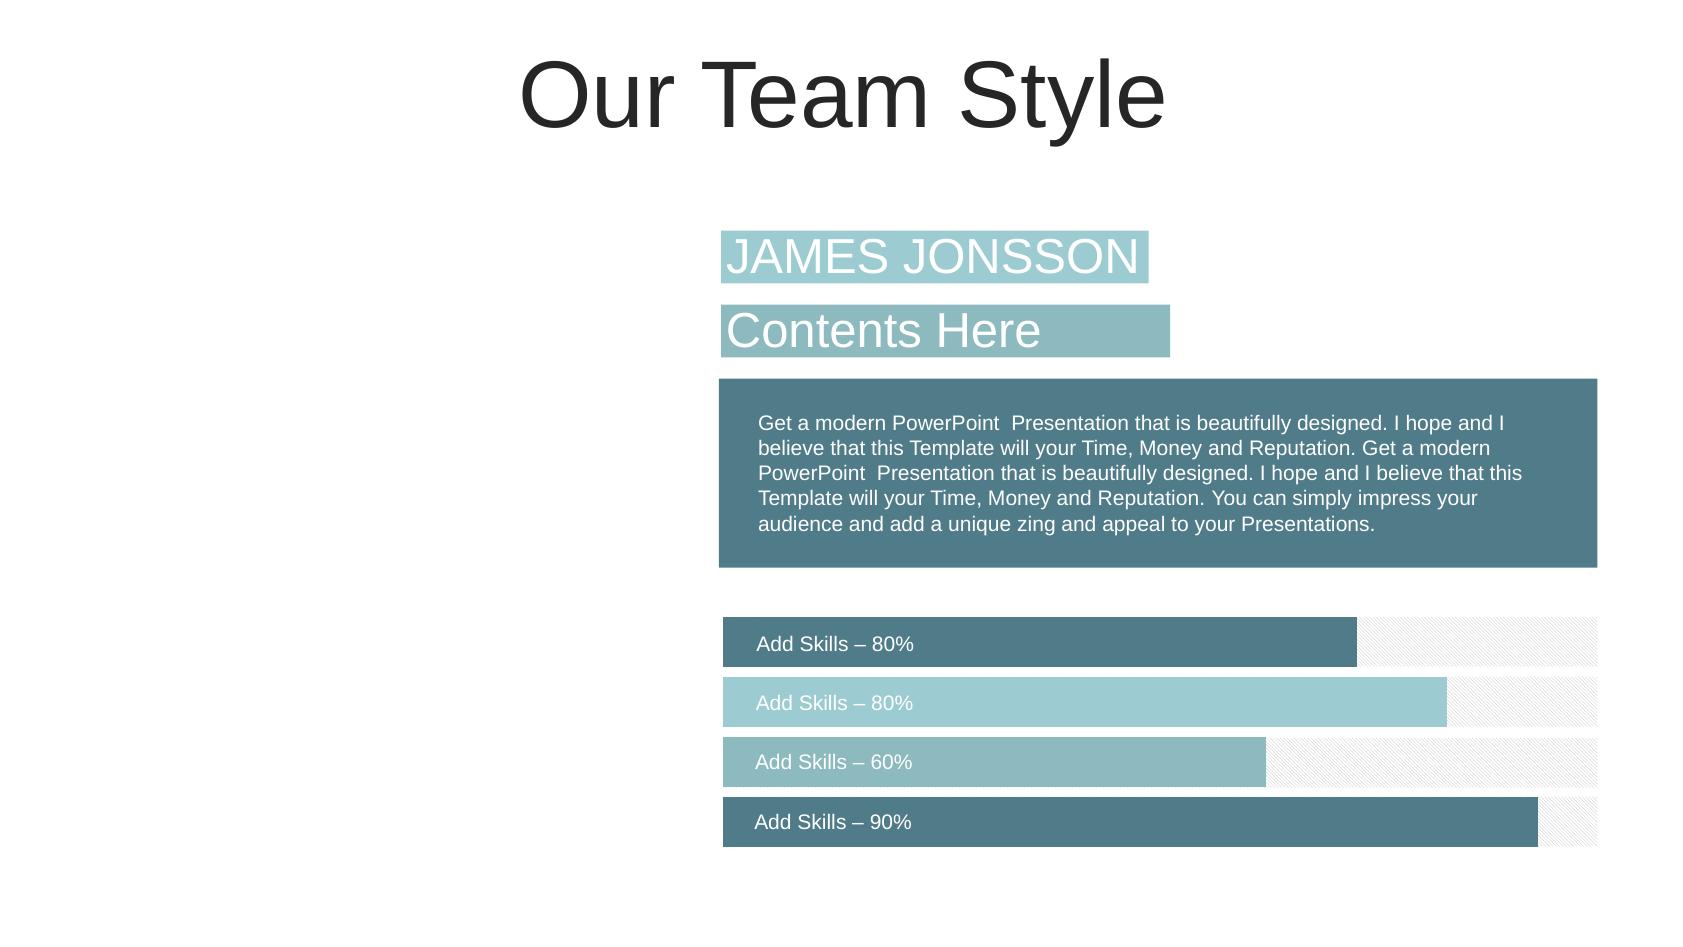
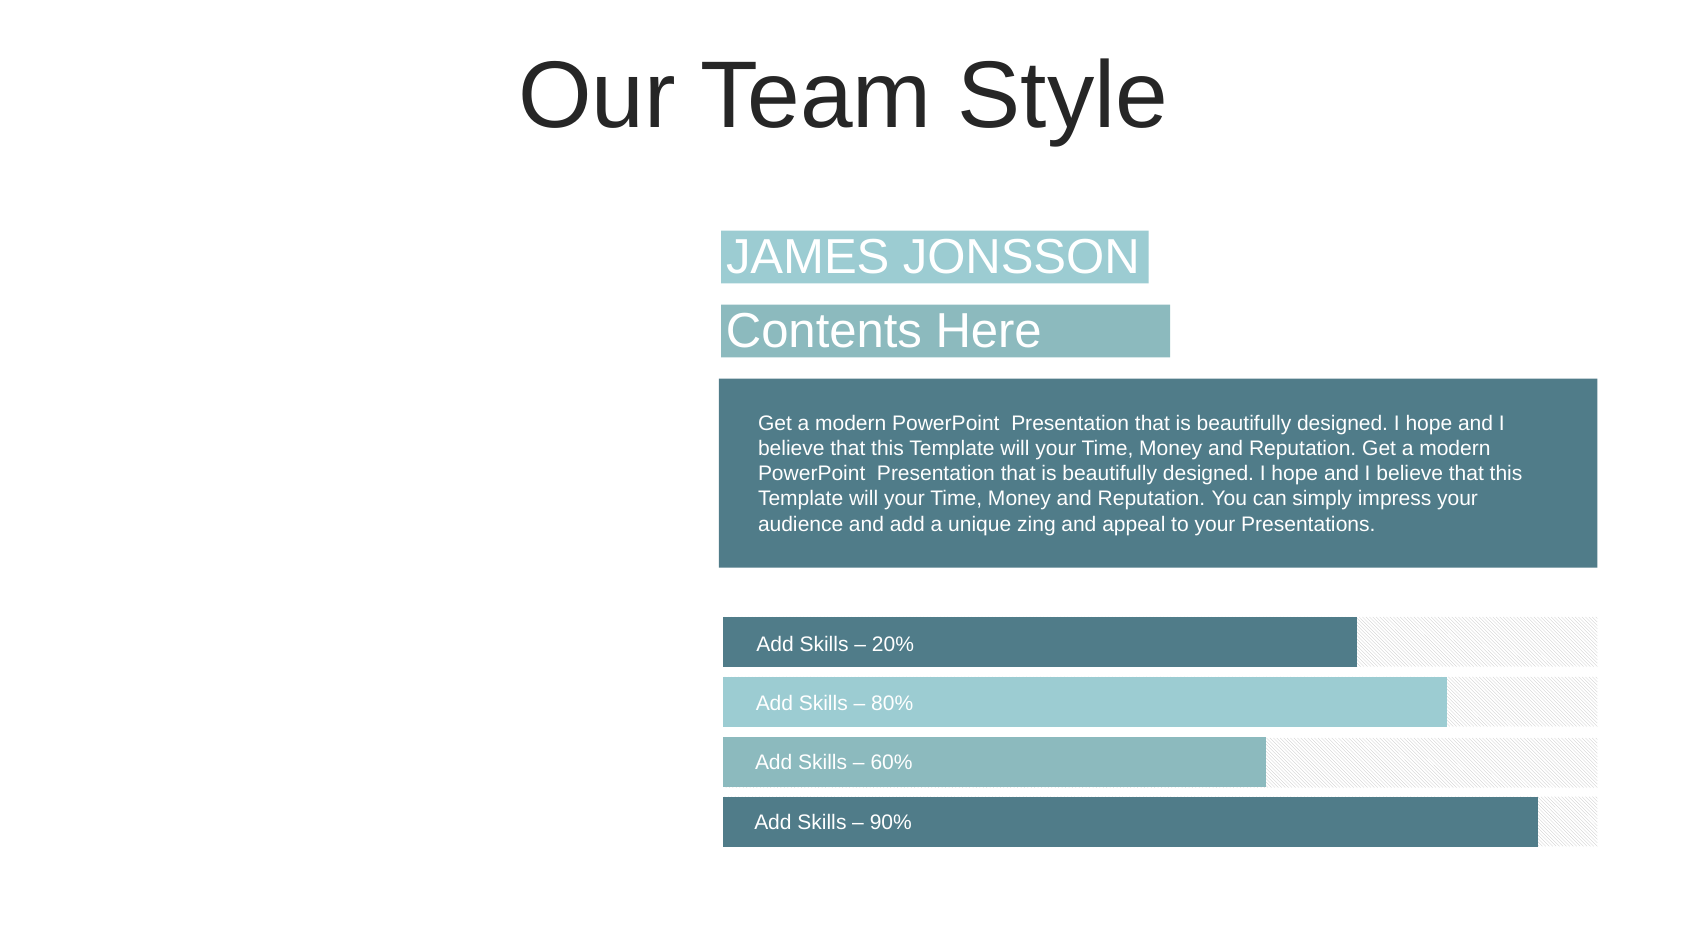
80% at (893, 645): 80% -> 20%
